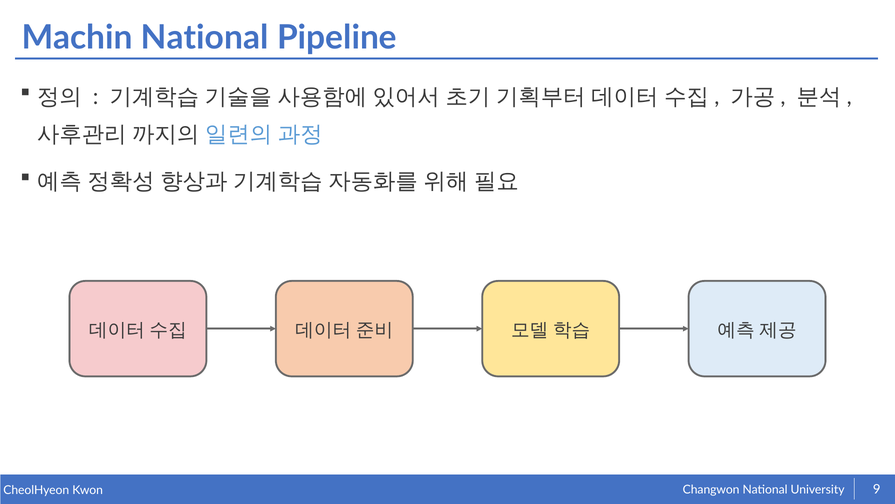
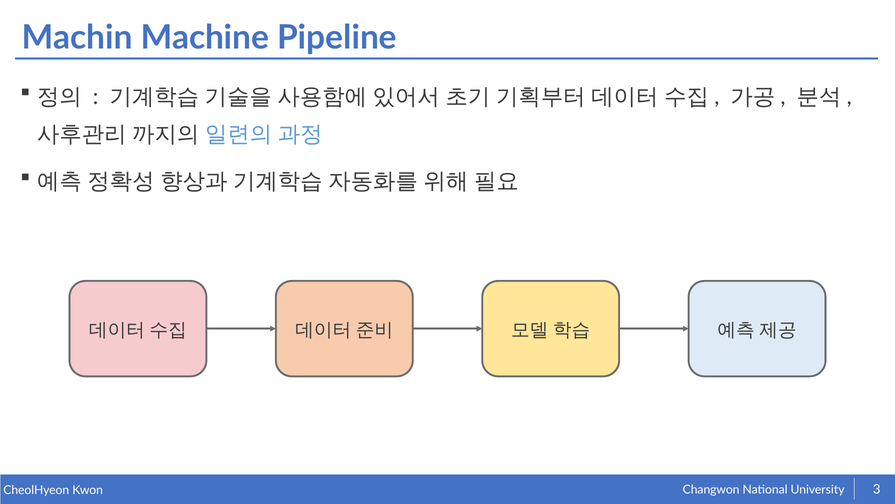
Machin National: National -> Machine
9: 9 -> 3
